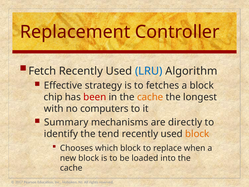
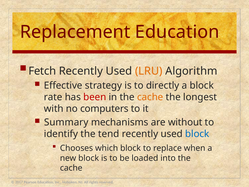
Replacement Controller: Controller -> Education
LRU colour: blue -> orange
fetches: fetches -> directly
chip: chip -> rate
directly: directly -> without
block at (197, 134) colour: orange -> blue
